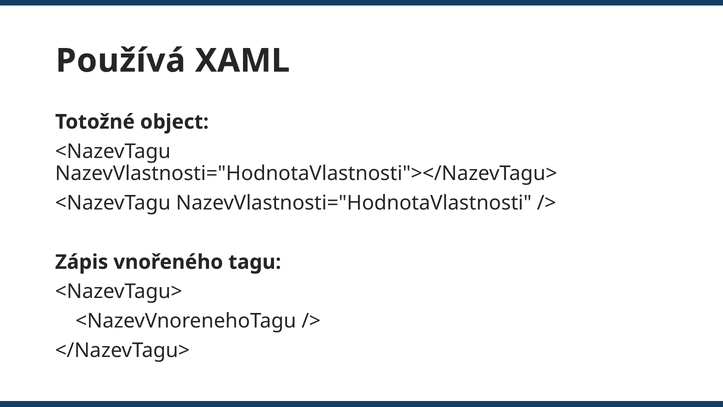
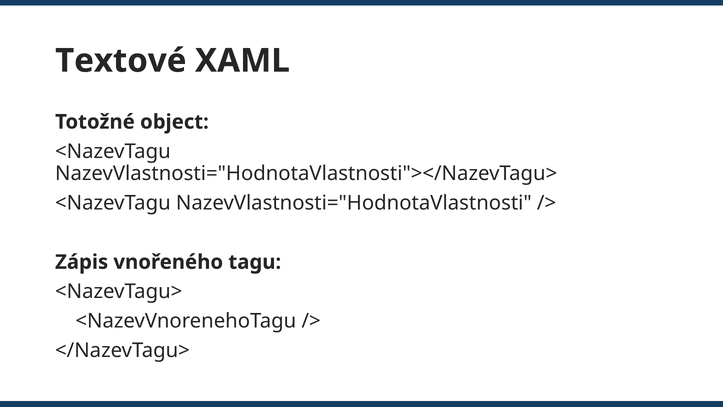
Používá: Používá -> Textové
